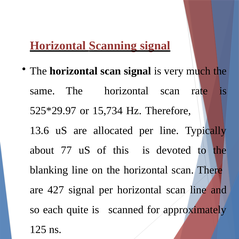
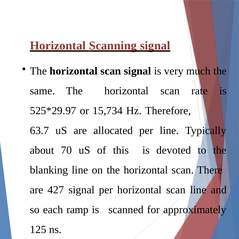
13.6: 13.6 -> 63.7
77: 77 -> 70
quite: quite -> ramp
